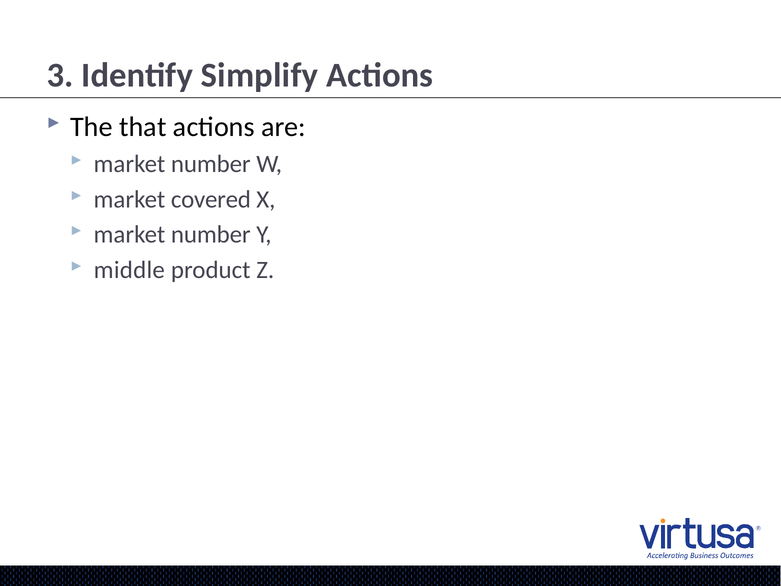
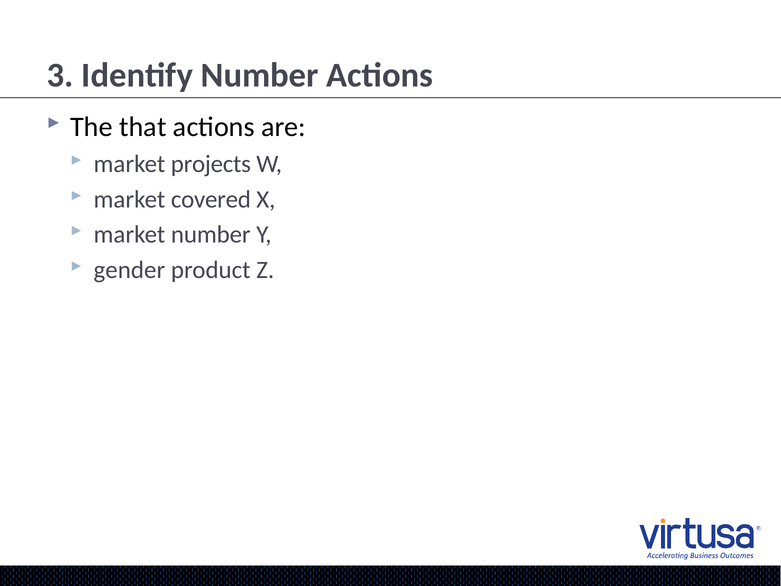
Identify Simplify: Simplify -> Number
number at (211, 164): number -> projects
middle: middle -> gender
